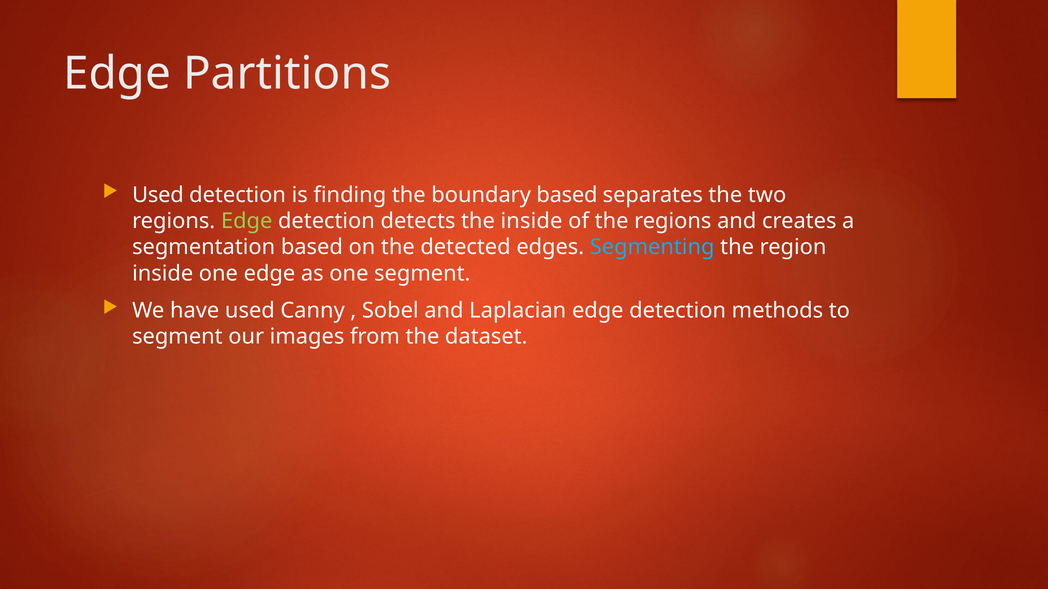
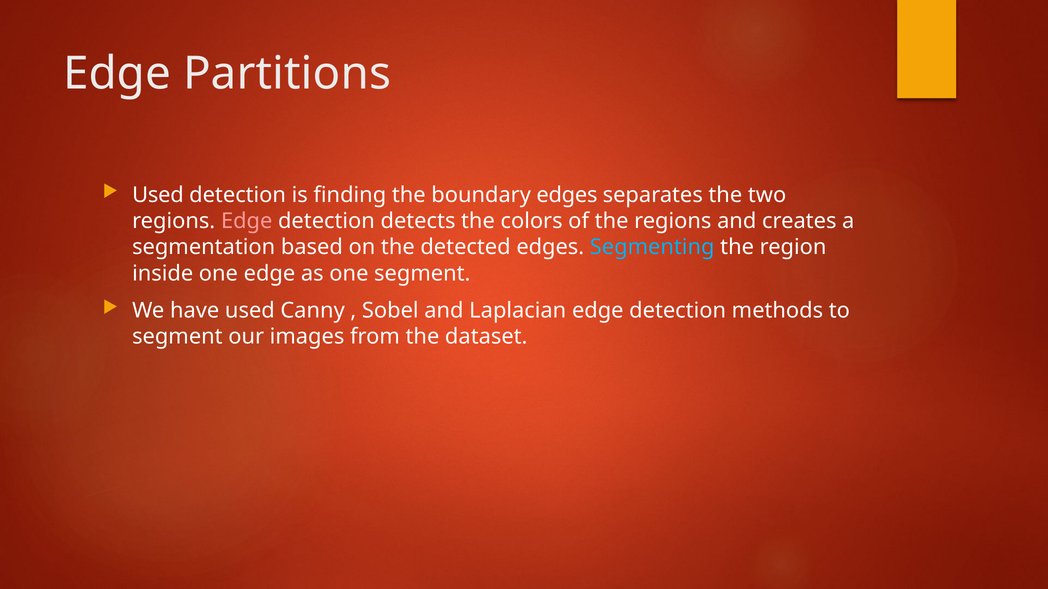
boundary based: based -> edges
Edge at (247, 221) colour: light green -> pink
the inside: inside -> colors
